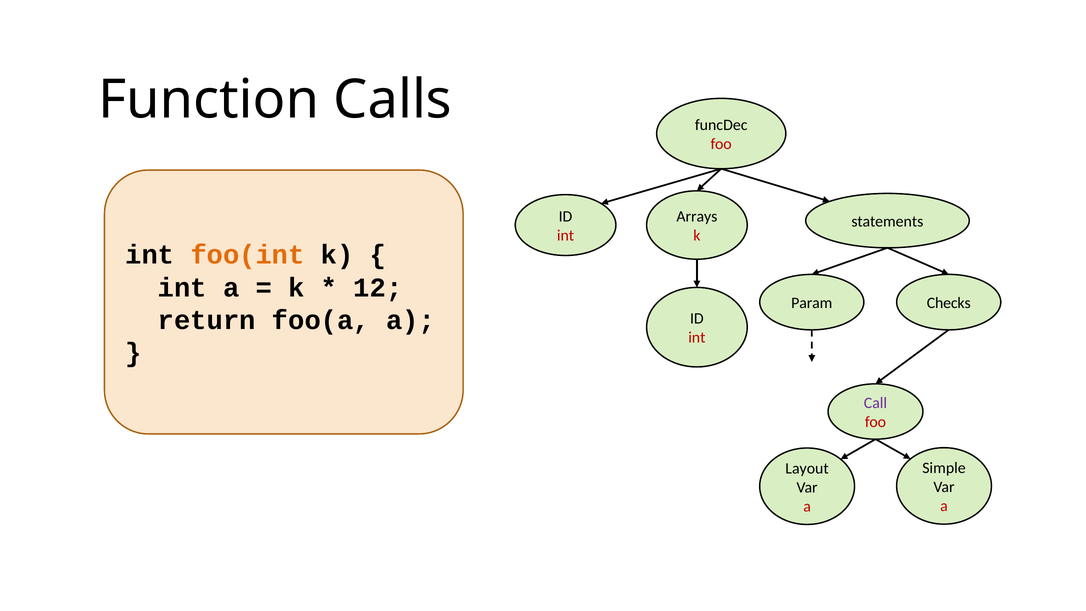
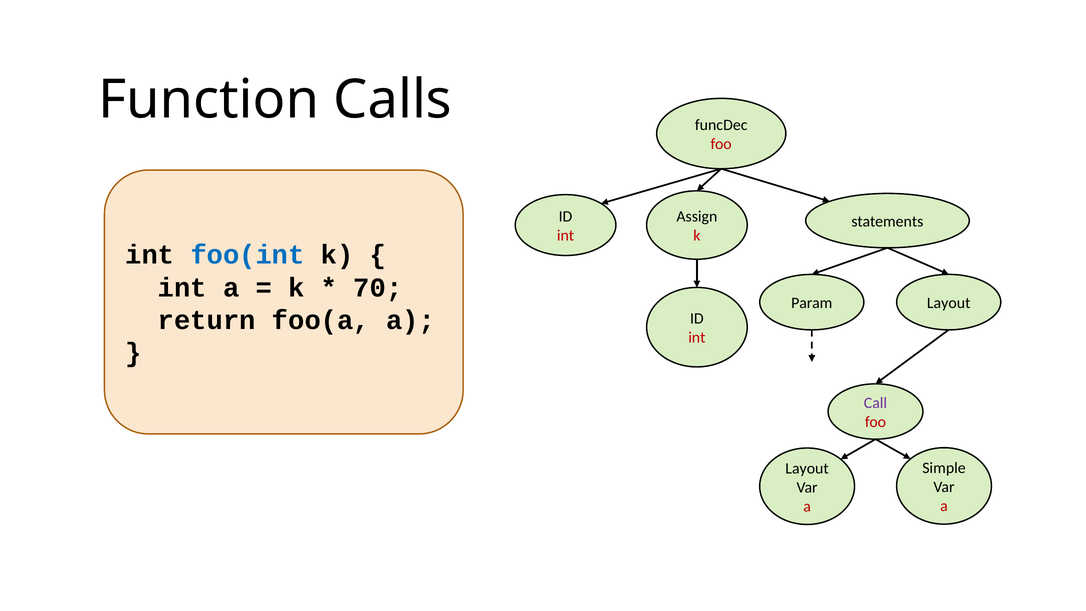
Arrays: Arrays -> Assign
foo(int colour: orange -> blue
12: 12 -> 70
Checks at (949, 303): Checks -> Layout
